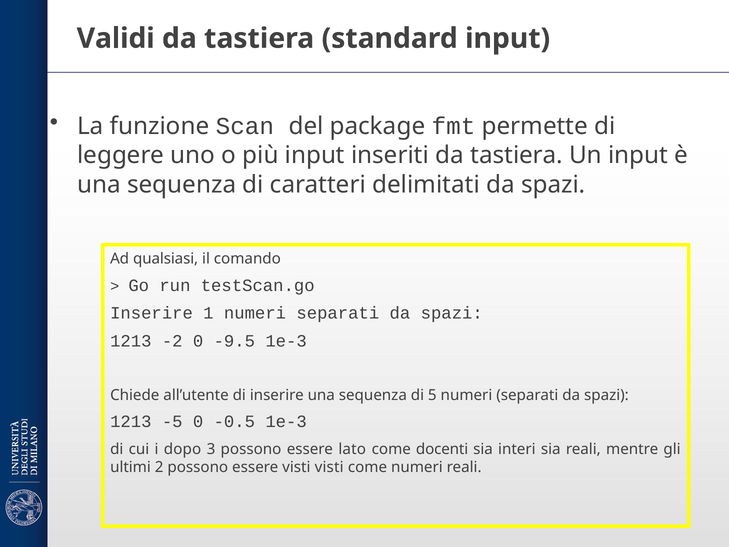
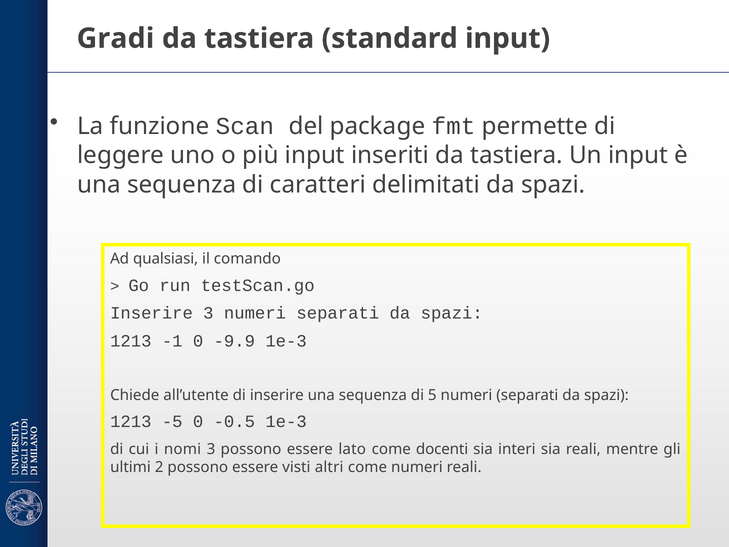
Validi: Validi -> Gradi
Inserire 1: 1 -> 3
-2: -2 -> -1
-9.5: -9.5 -> -9.9
dopo: dopo -> nomi
visti visti: visti -> altri
